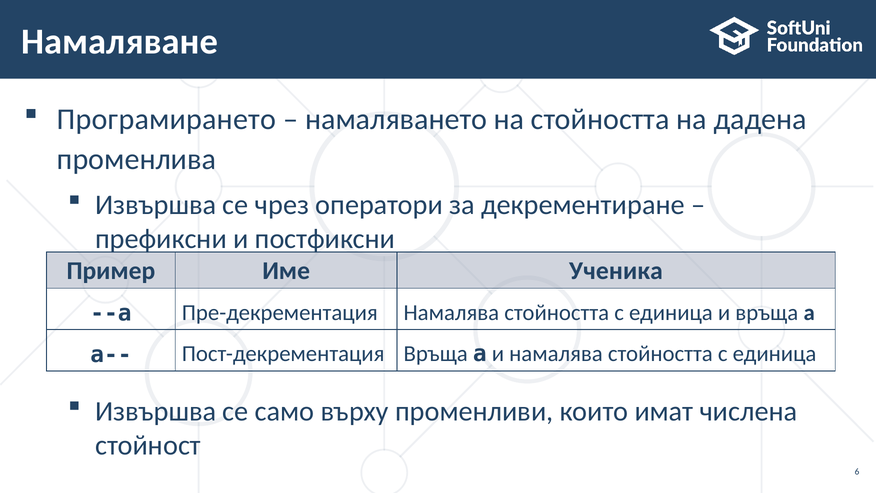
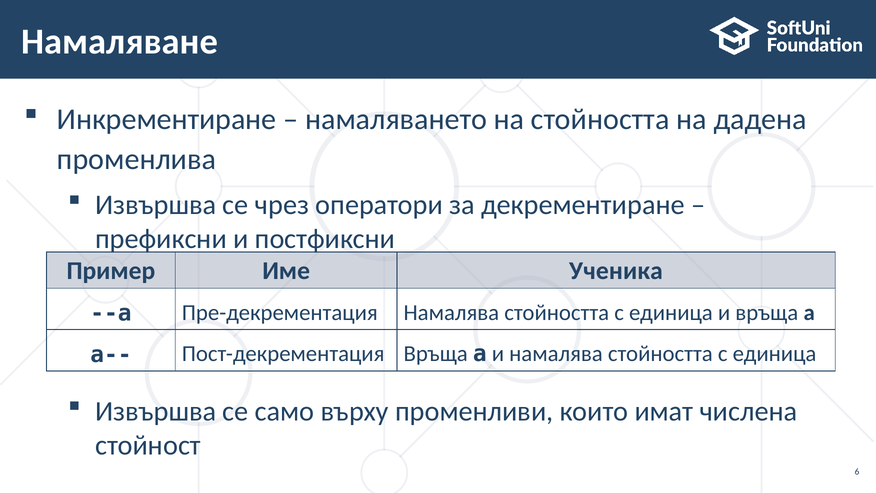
Програмирането: Програмирането -> Инкрементиране
